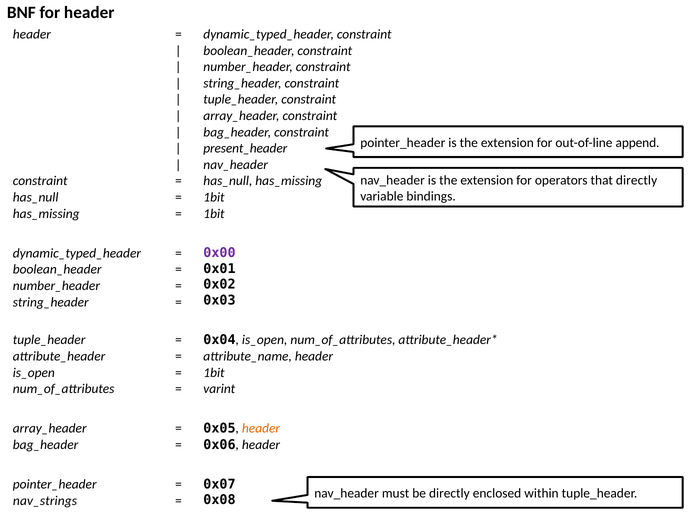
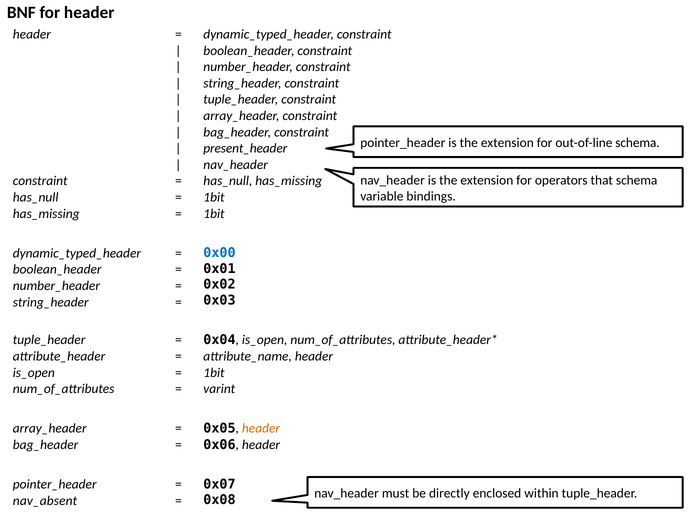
out-of-line append: append -> schema
that directly: directly -> schema
0x00 colour: purple -> blue
nav_strings: nav_strings -> nav_absent
